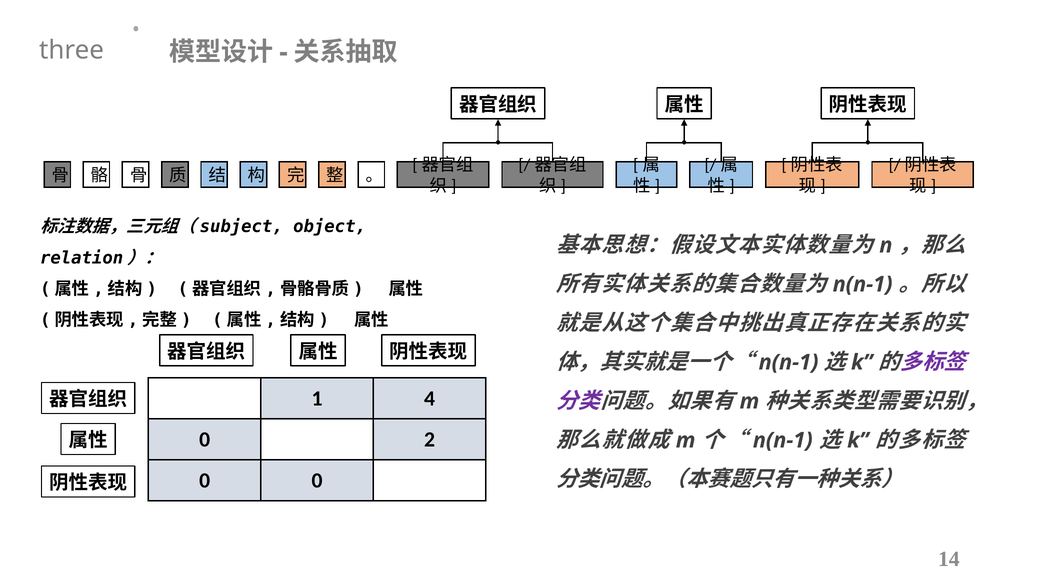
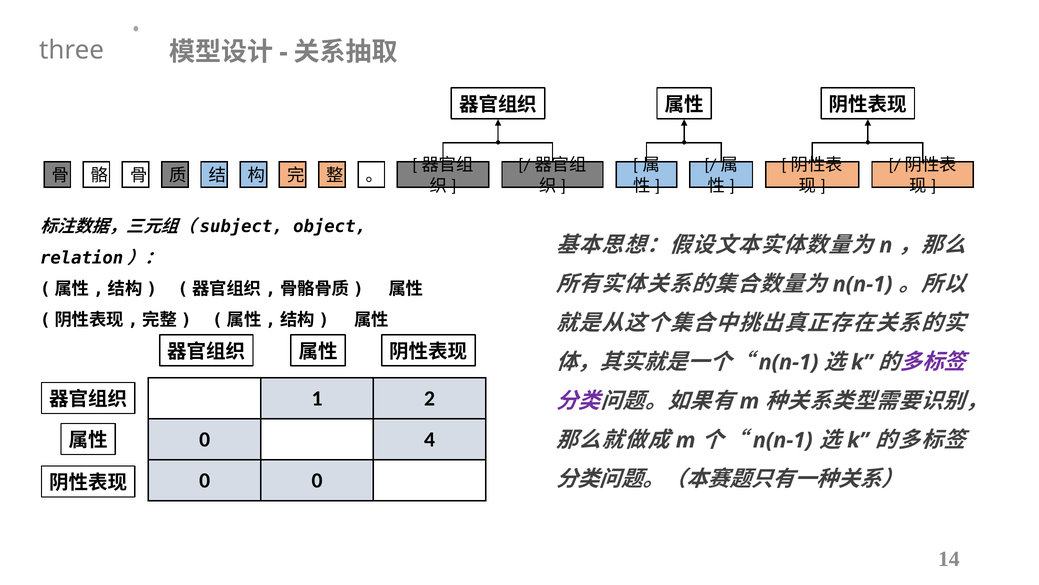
4: 4 -> 2
2: 2 -> 4
